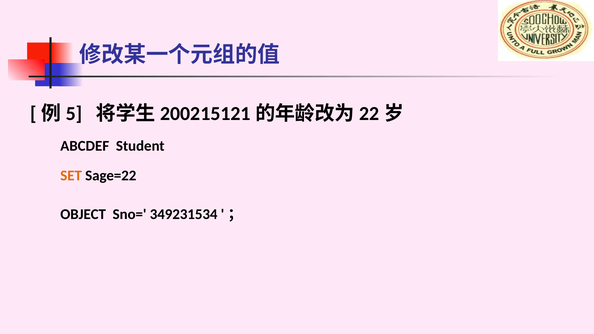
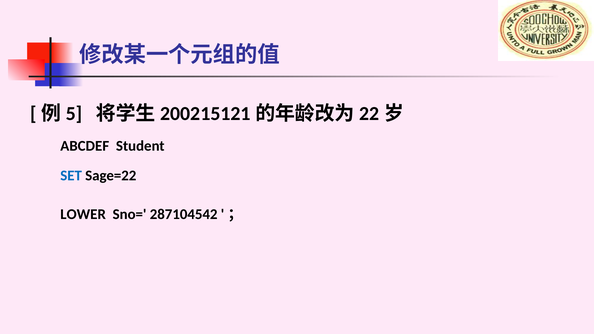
SET colour: orange -> blue
OBJECT: OBJECT -> LOWER
349231534: 349231534 -> 287104542
